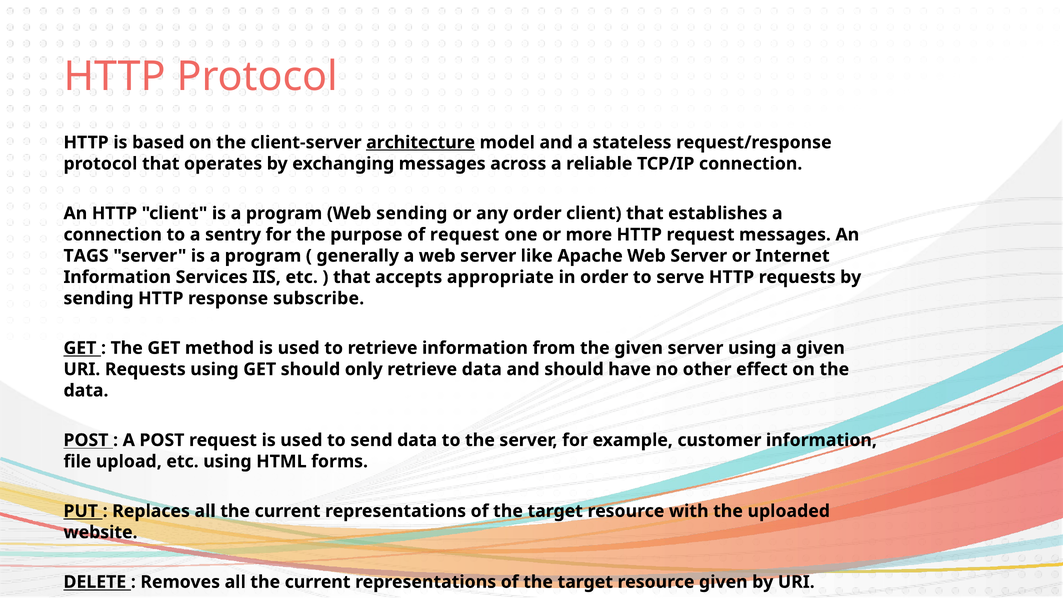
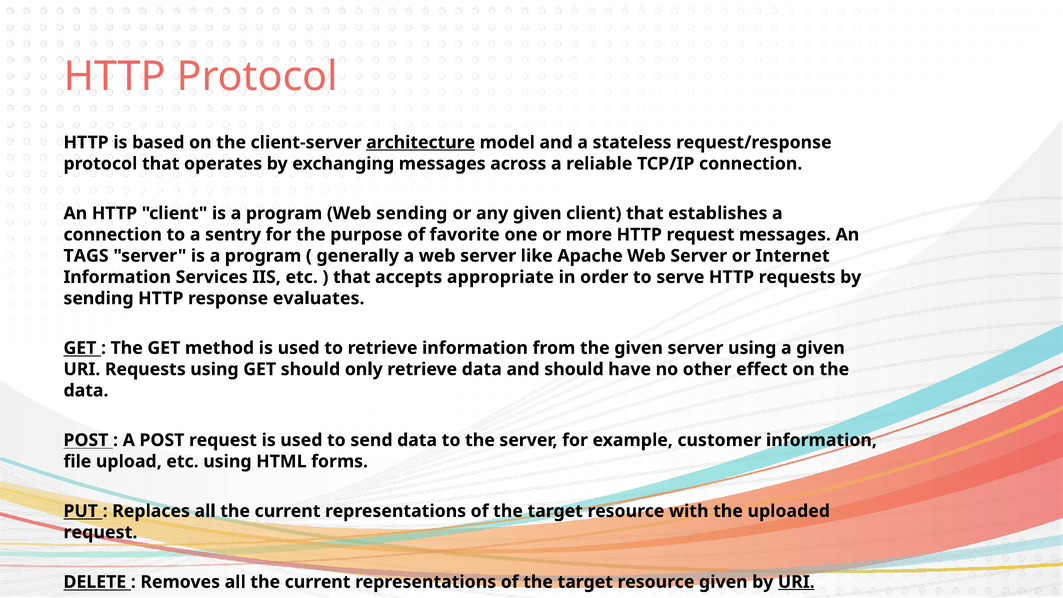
any order: order -> given
of request: request -> favorite
subscribe: subscribe -> evaluates
website at (101, 532): website -> request
URI at (796, 582) underline: none -> present
